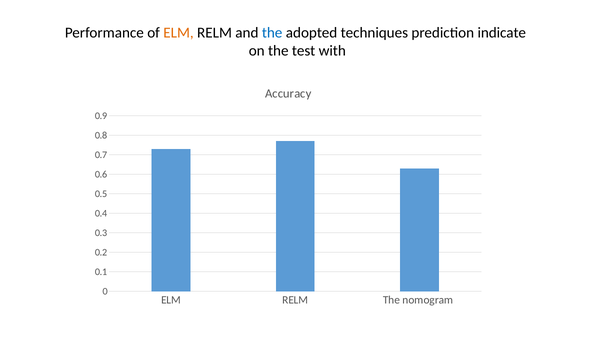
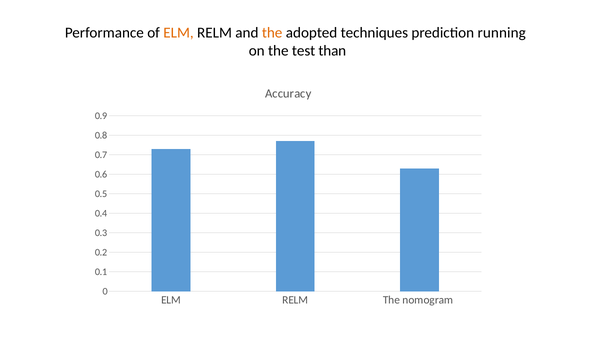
the at (272, 33) colour: blue -> orange
indicate: indicate -> running
with: with -> than
